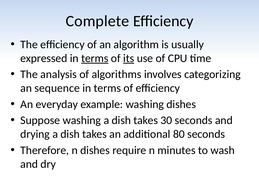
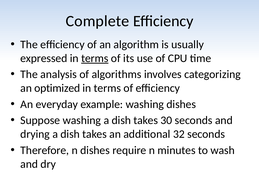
its underline: present -> none
sequence: sequence -> optimized
80: 80 -> 32
